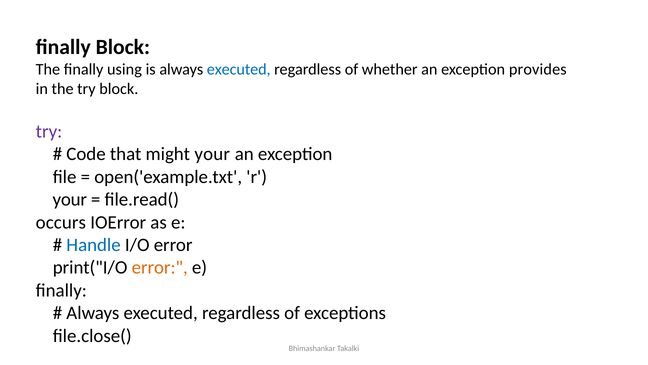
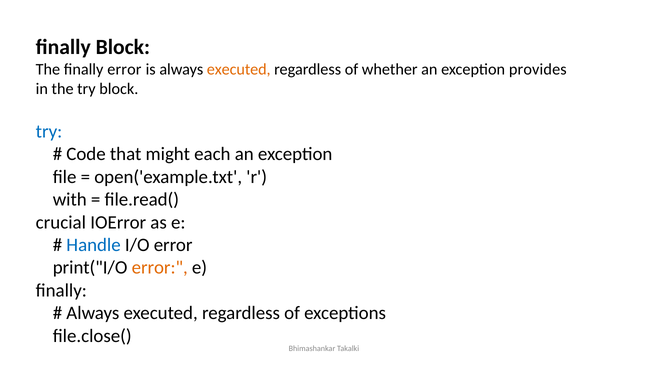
finally using: using -> error
executed at (239, 69) colour: blue -> orange
try at (49, 131) colour: purple -> blue
might your: your -> each
your at (70, 199): your -> with
occurs: occurs -> crucial
